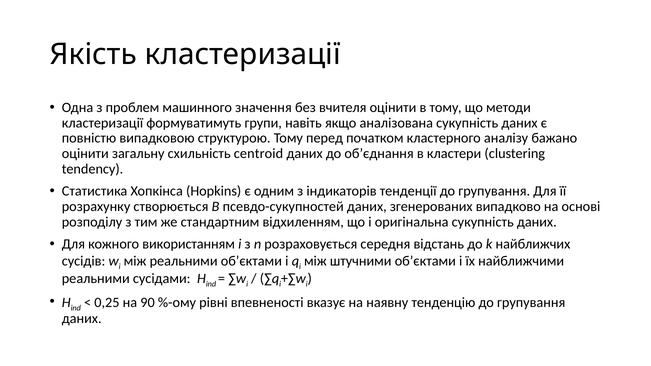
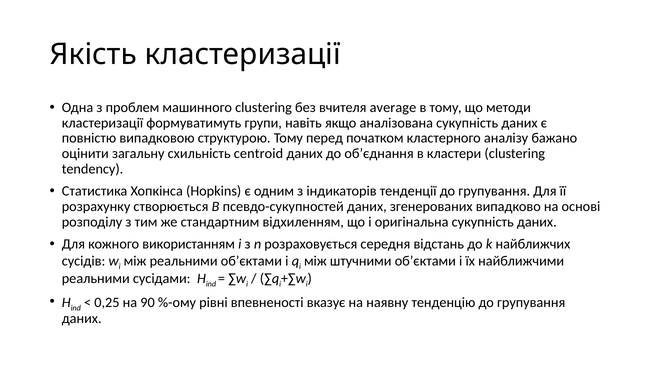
машинного значення: значення -> clustering
вчителя оцінити: оцінити -> average
